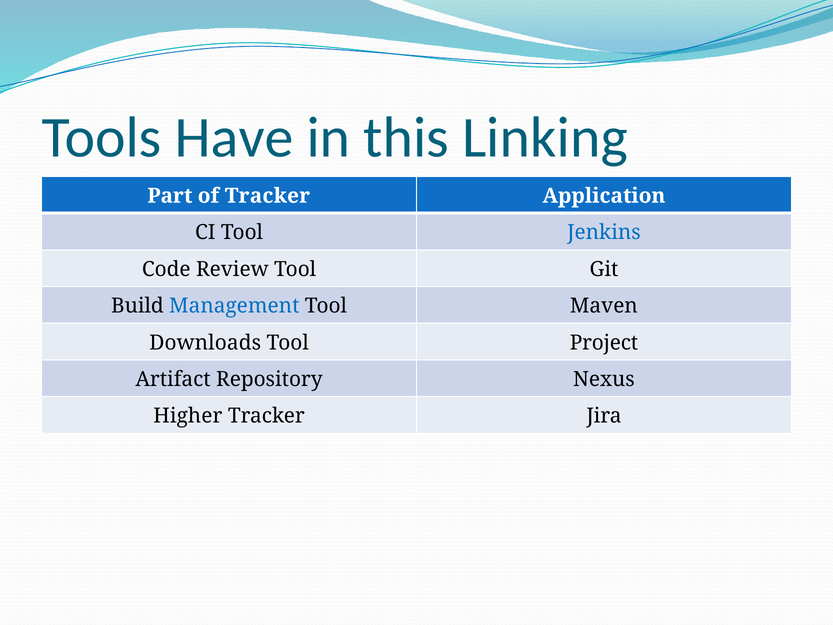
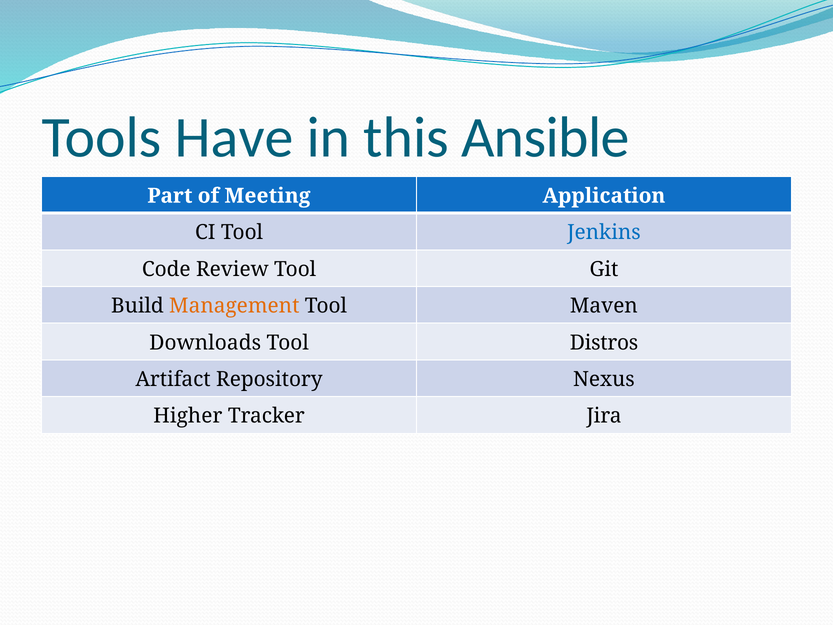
Linking: Linking -> Ansible
of Tracker: Tracker -> Meeting
Management colour: blue -> orange
Project: Project -> Distros
